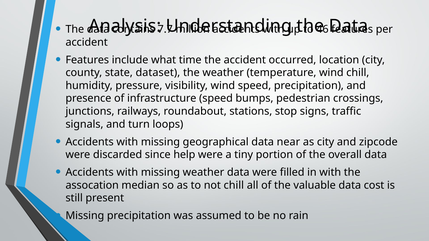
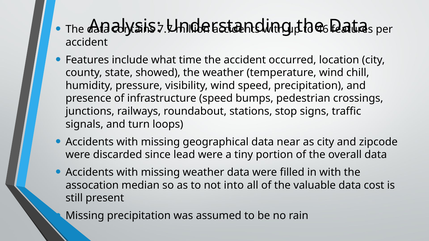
dataset: dataset -> showed
help: help -> lead
not chill: chill -> into
